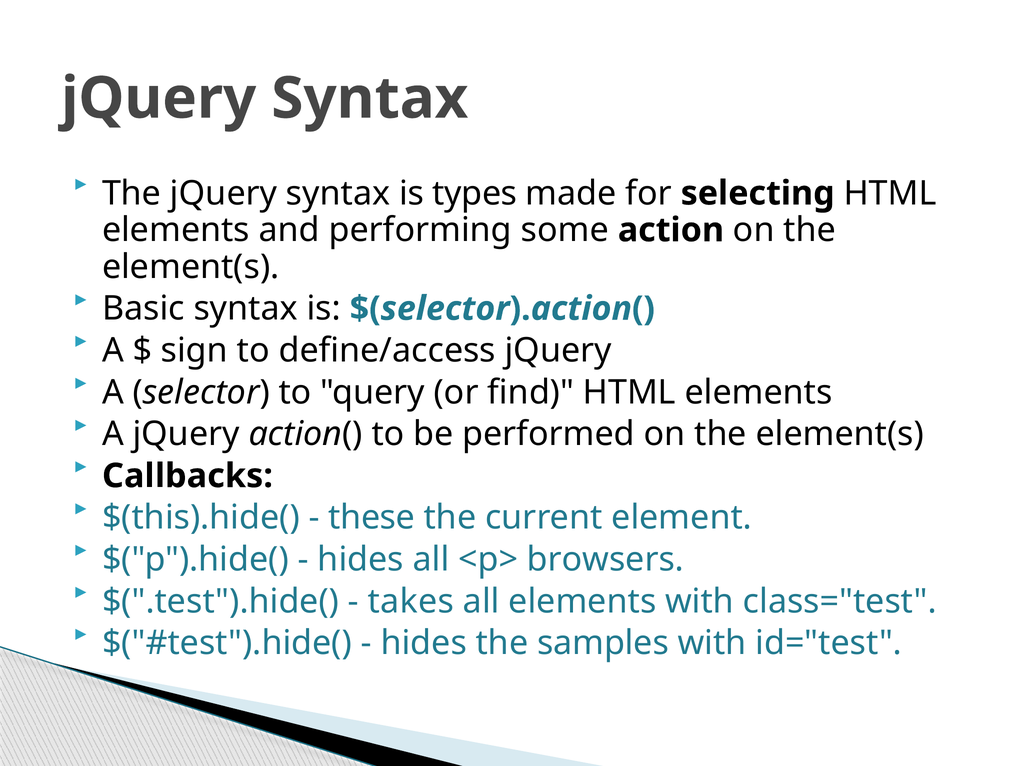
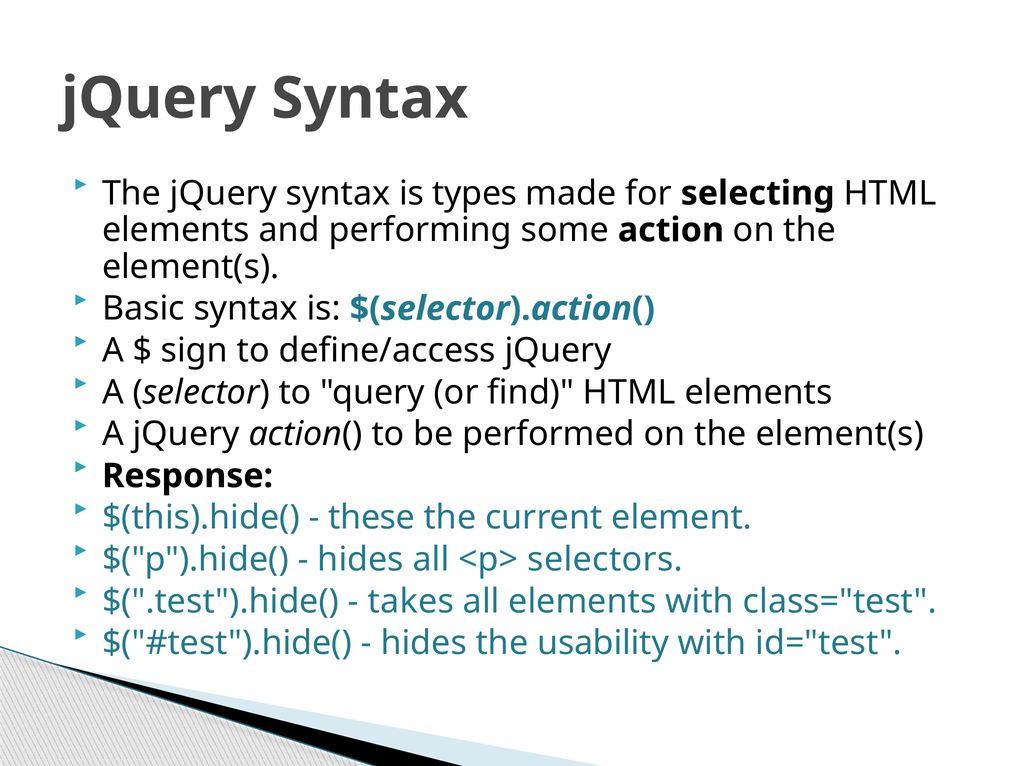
Callbacks: Callbacks -> Response
browsers: browsers -> selectors
samples: samples -> usability
